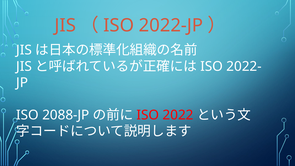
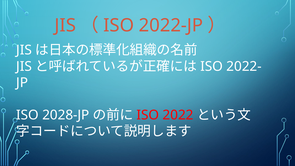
2088-JP: 2088-JP -> 2028-JP
